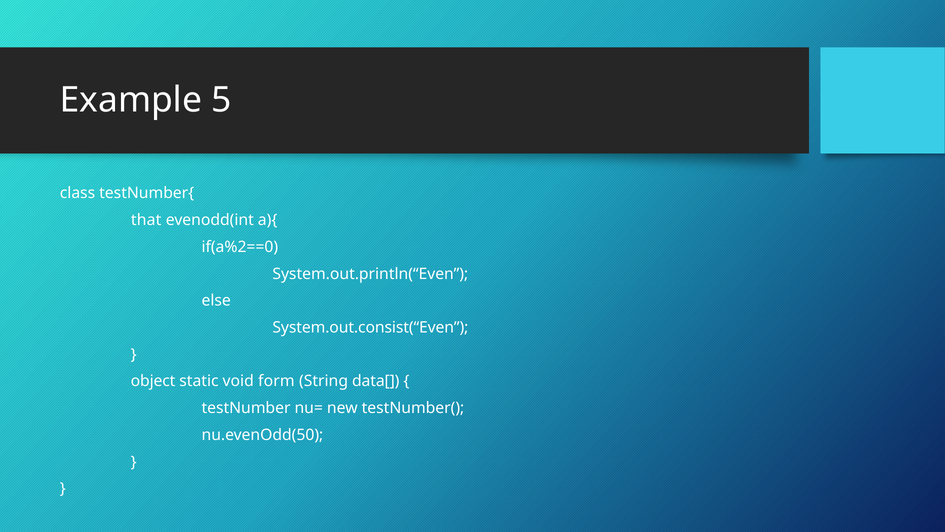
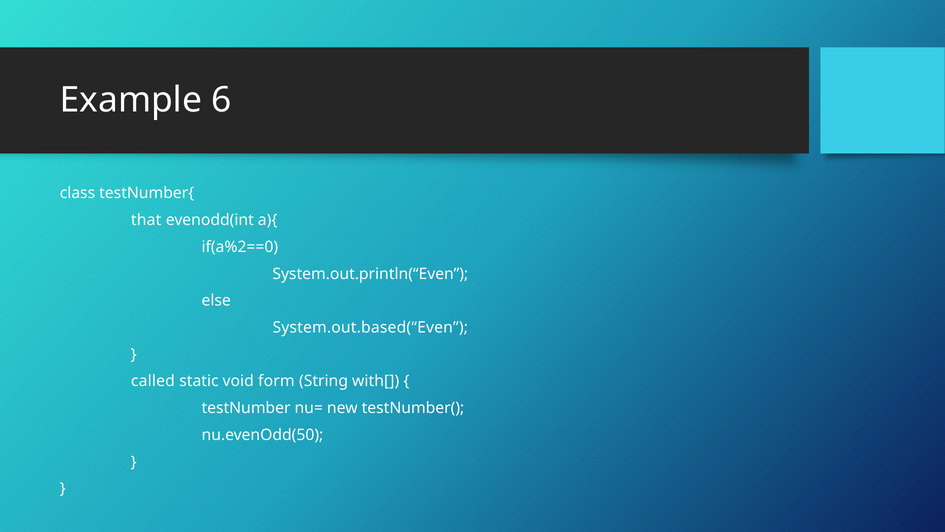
5: 5 -> 6
System.out.consist(“Even: System.out.consist(“Even -> System.out.based(“Even
object: object -> called
data[: data[ -> with[
